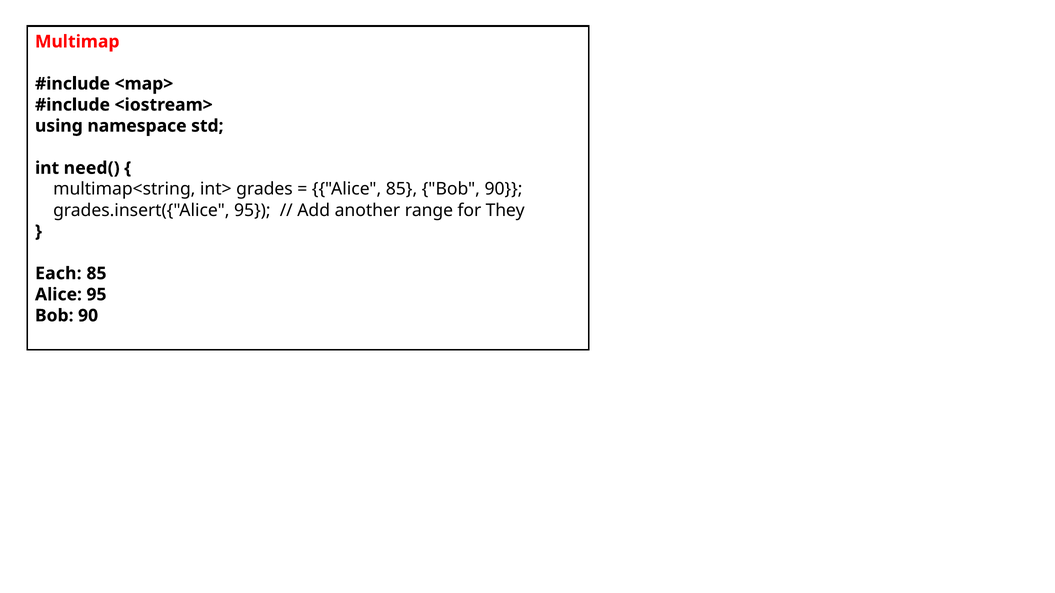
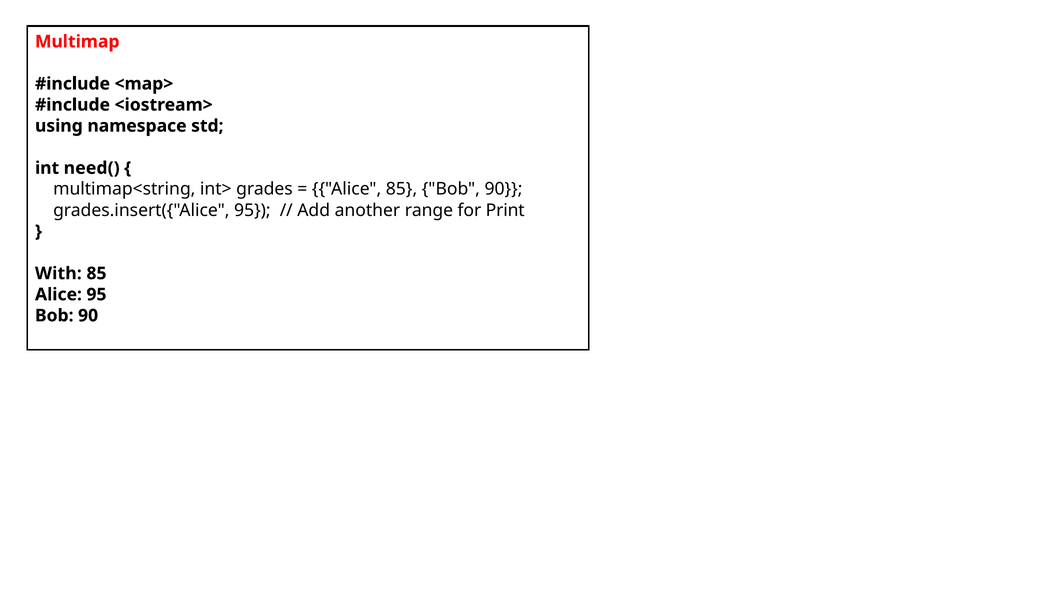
They: They -> Print
Each: Each -> With
